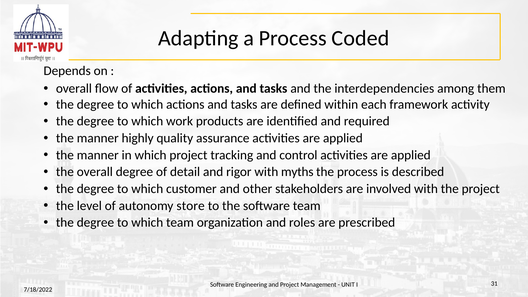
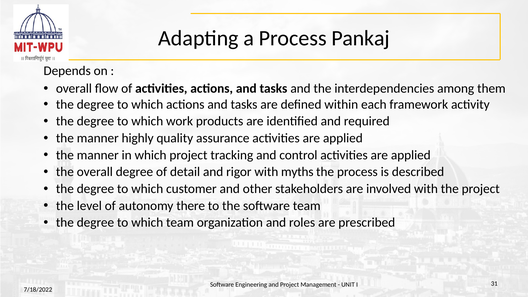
Coded: Coded -> Pankaj
store: store -> there
